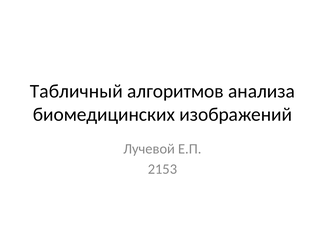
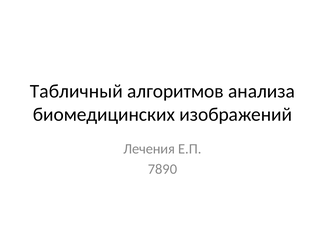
Лучевой: Лучевой -> Лечения
2153: 2153 -> 7890
